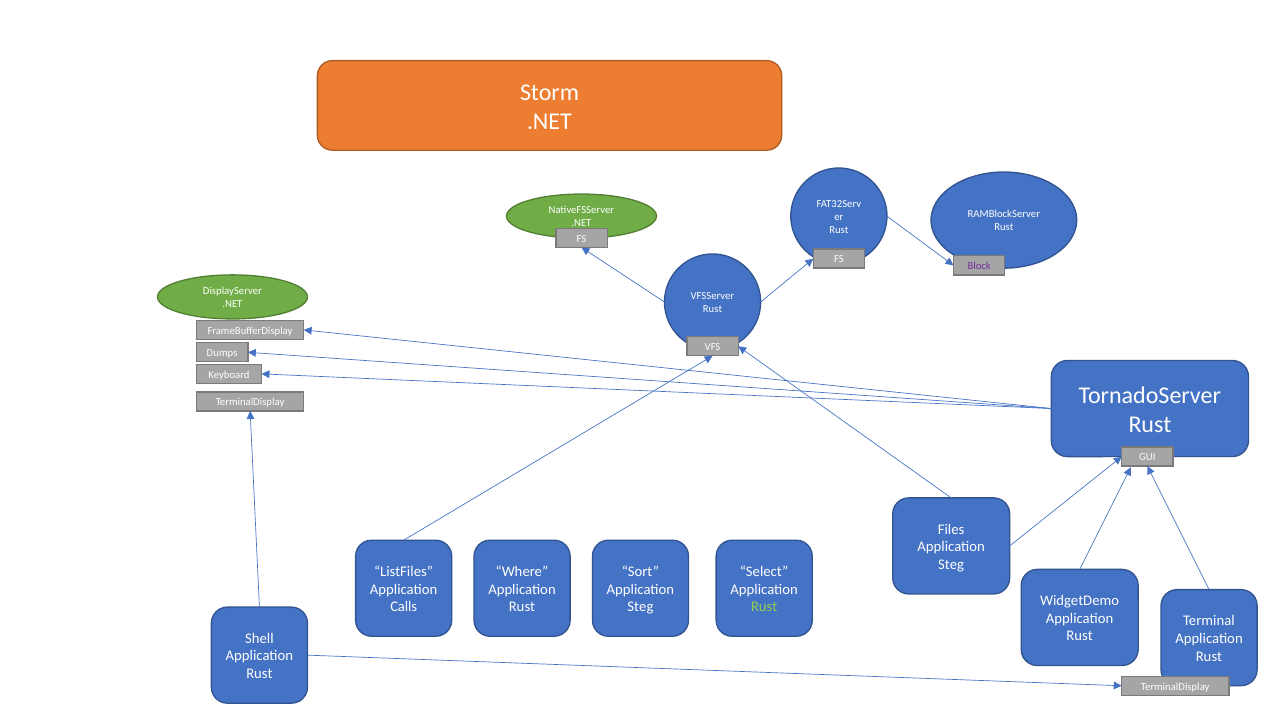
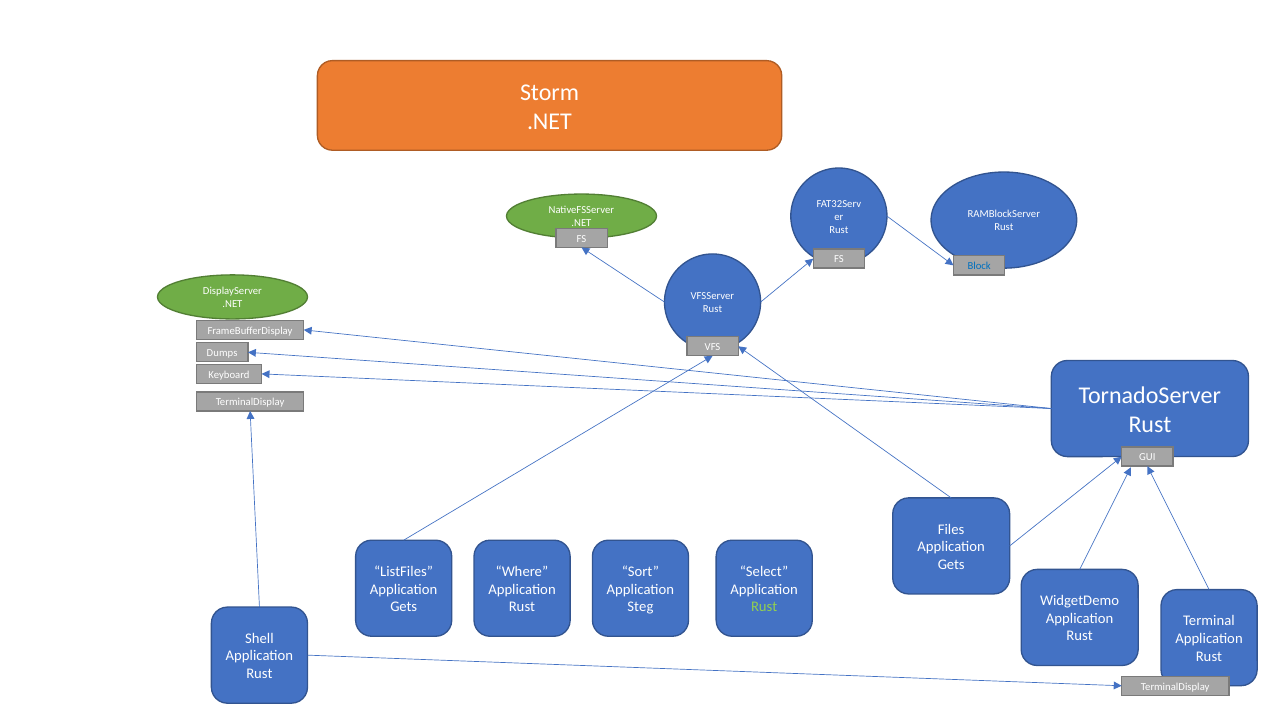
Block colour: purple -> blue
Steg at (951, 565): Steg -> Gets
Calls at (404, 607): Calls -> Gets
